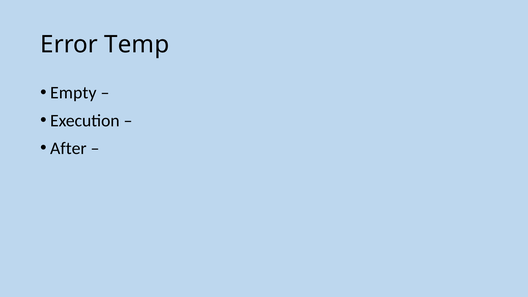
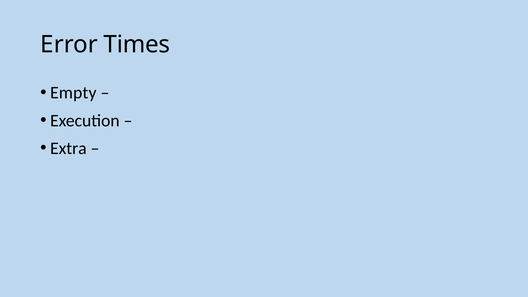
Temp: Temp -> Times
After: After -> Extra
